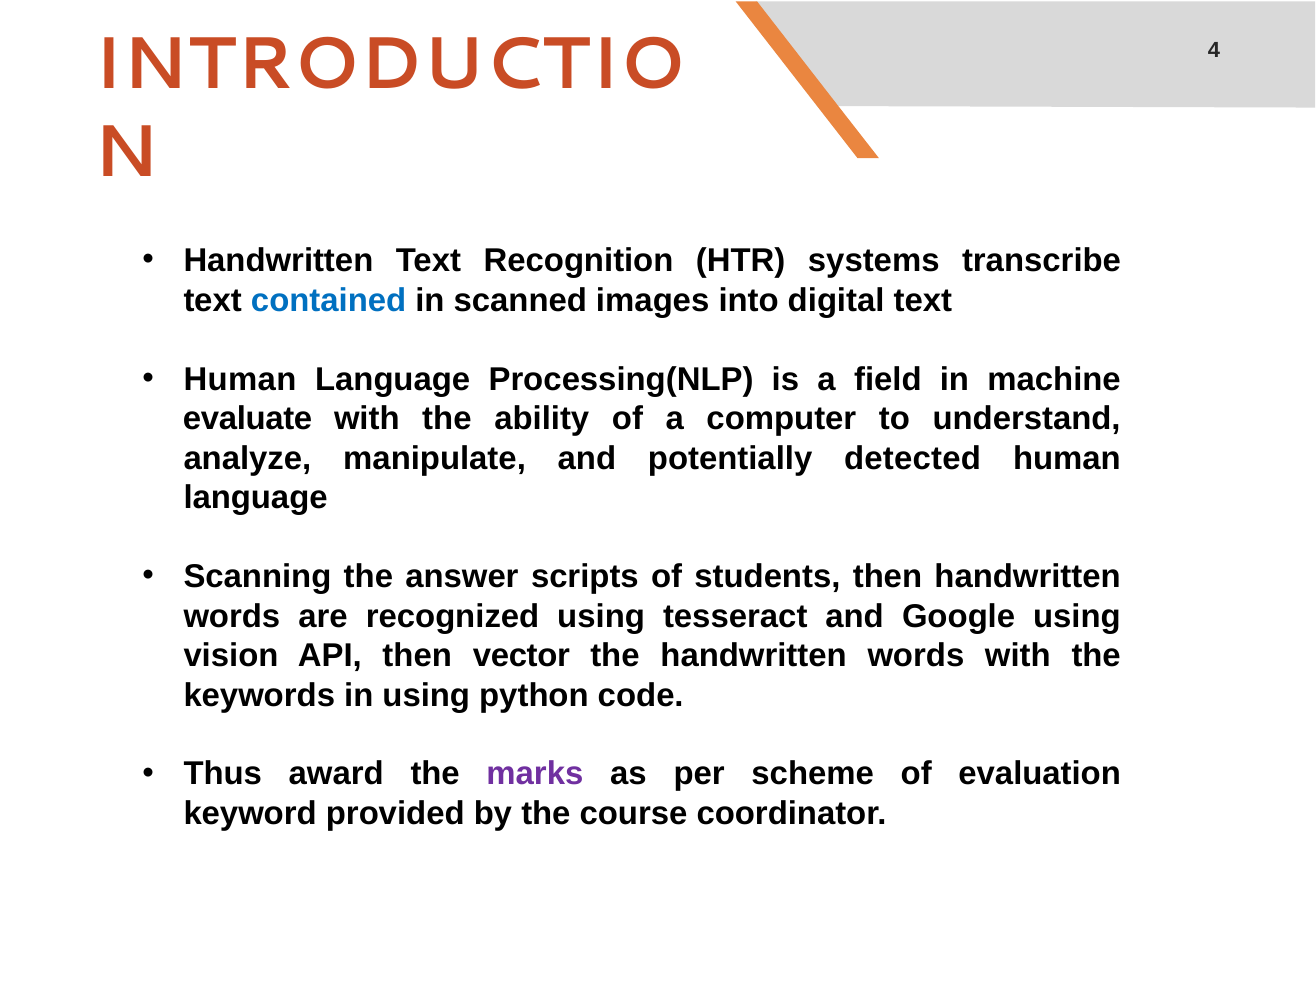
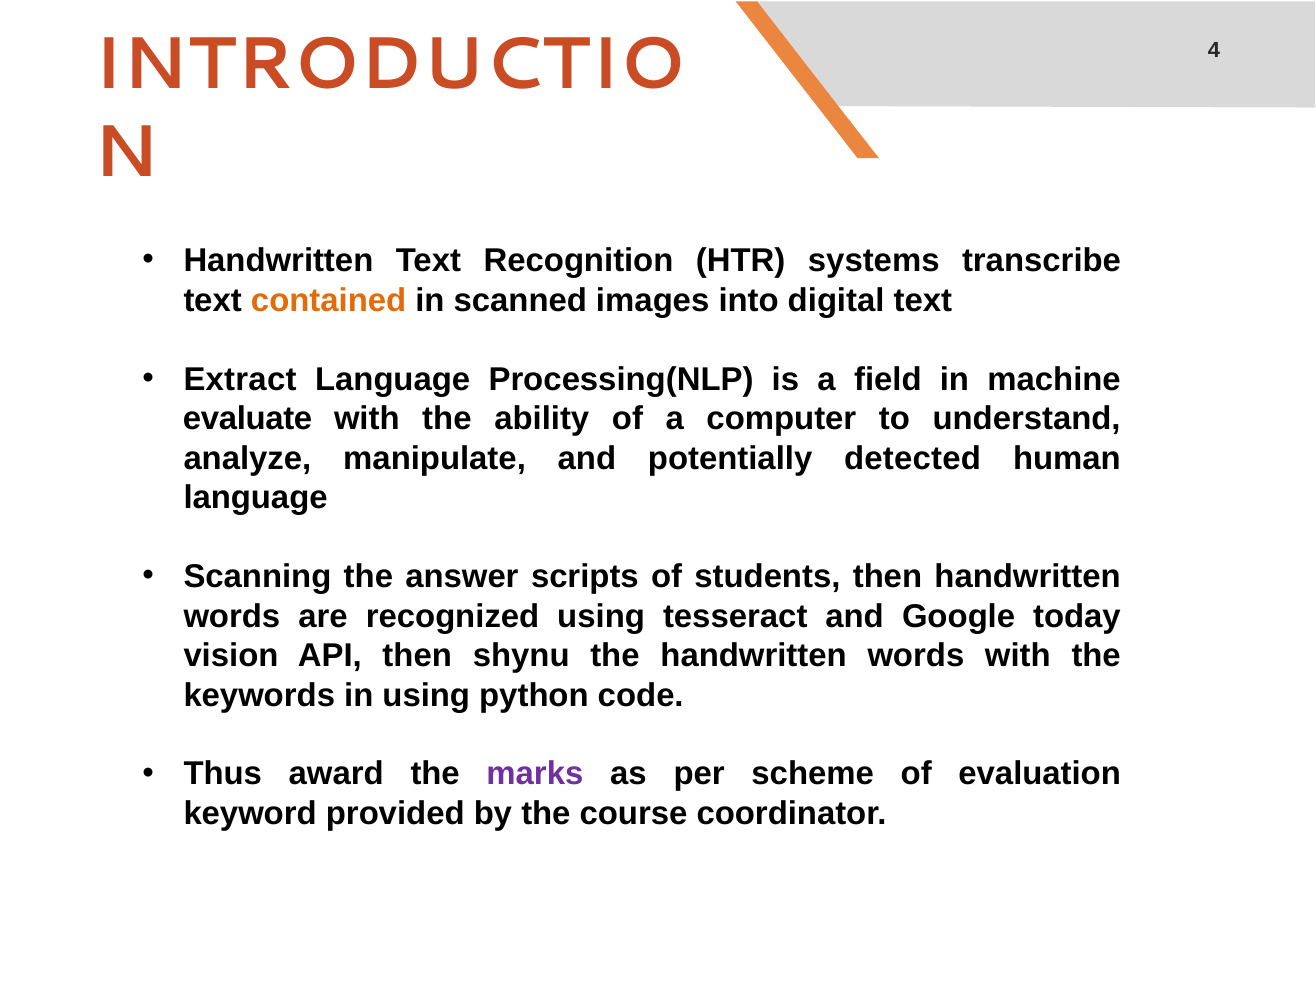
contained colour: blue -> orange
Human at (240, 379): Human -> Extract
Google using: using -> today
vector: vector -> shynu
